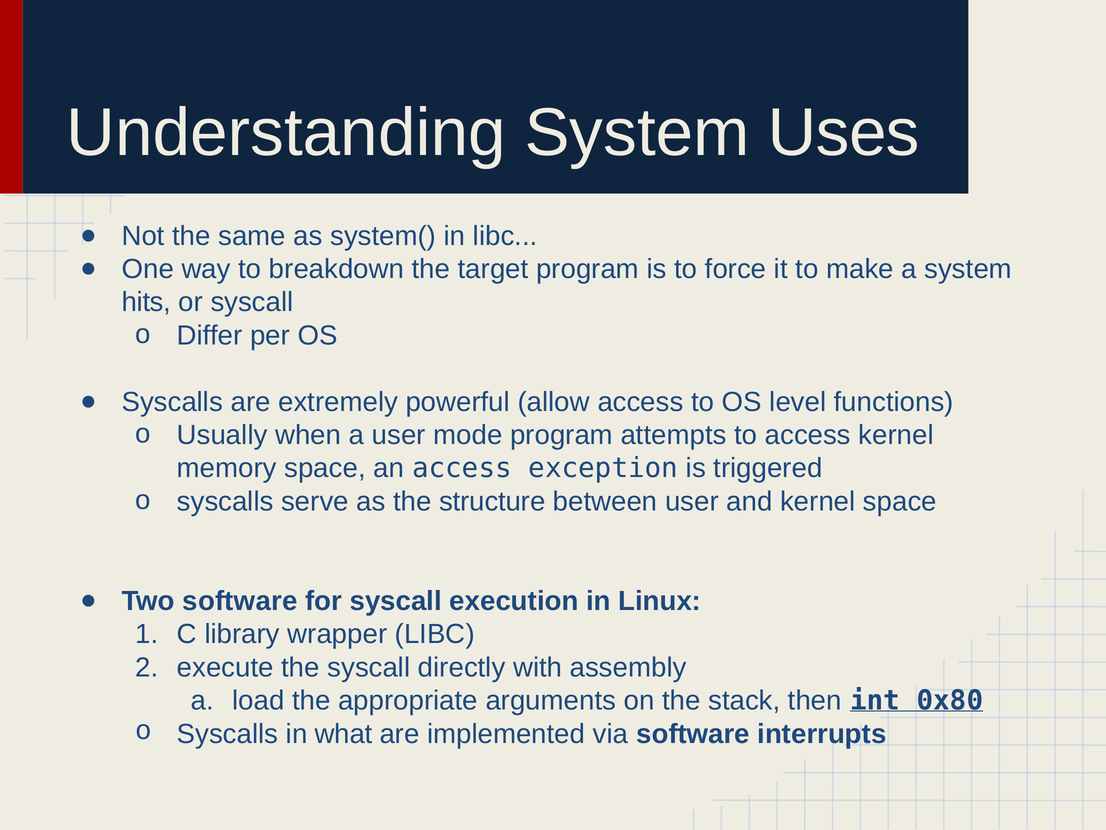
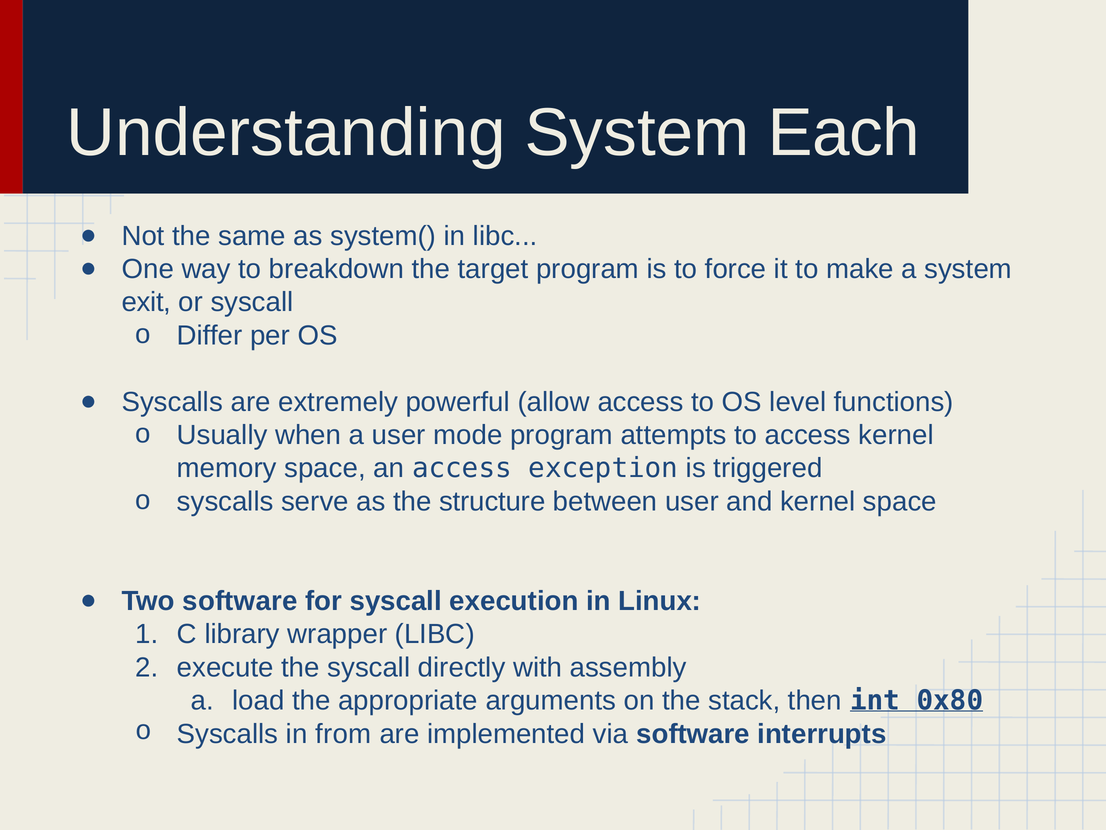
Uses: Uses -> Each
hits: hits -> exit
what: what -> from
